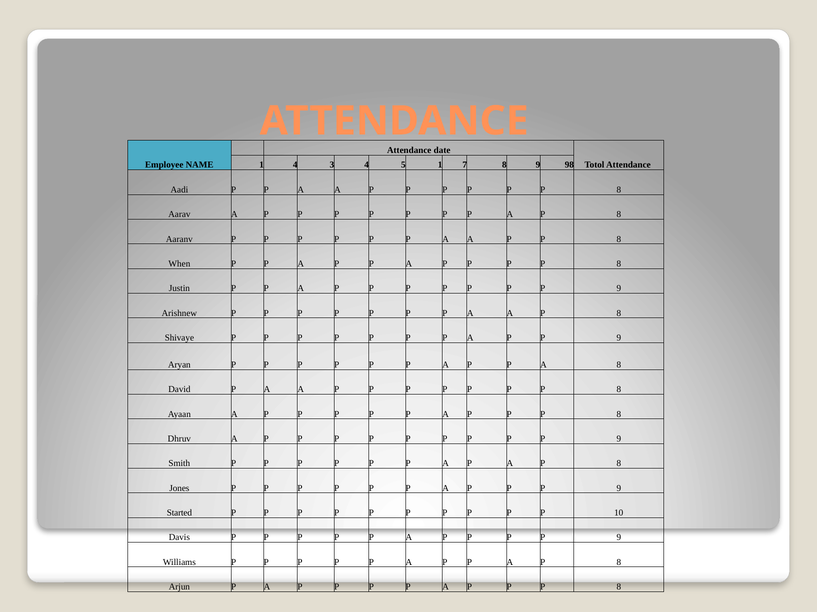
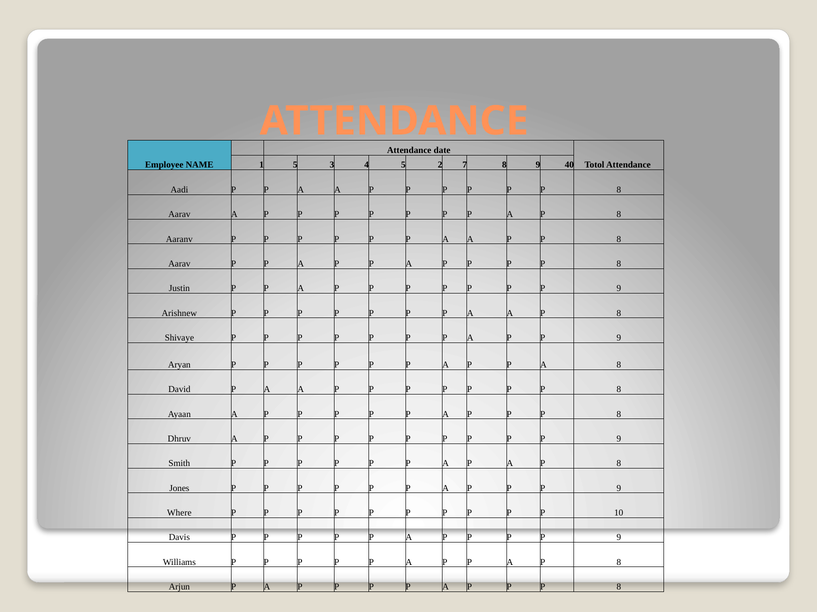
1 4: 4 -> 5
5 1: 1 -> 2
98: 98 -> 40
When at (179, 264): When -> Aarav
Started: Started -> Where
